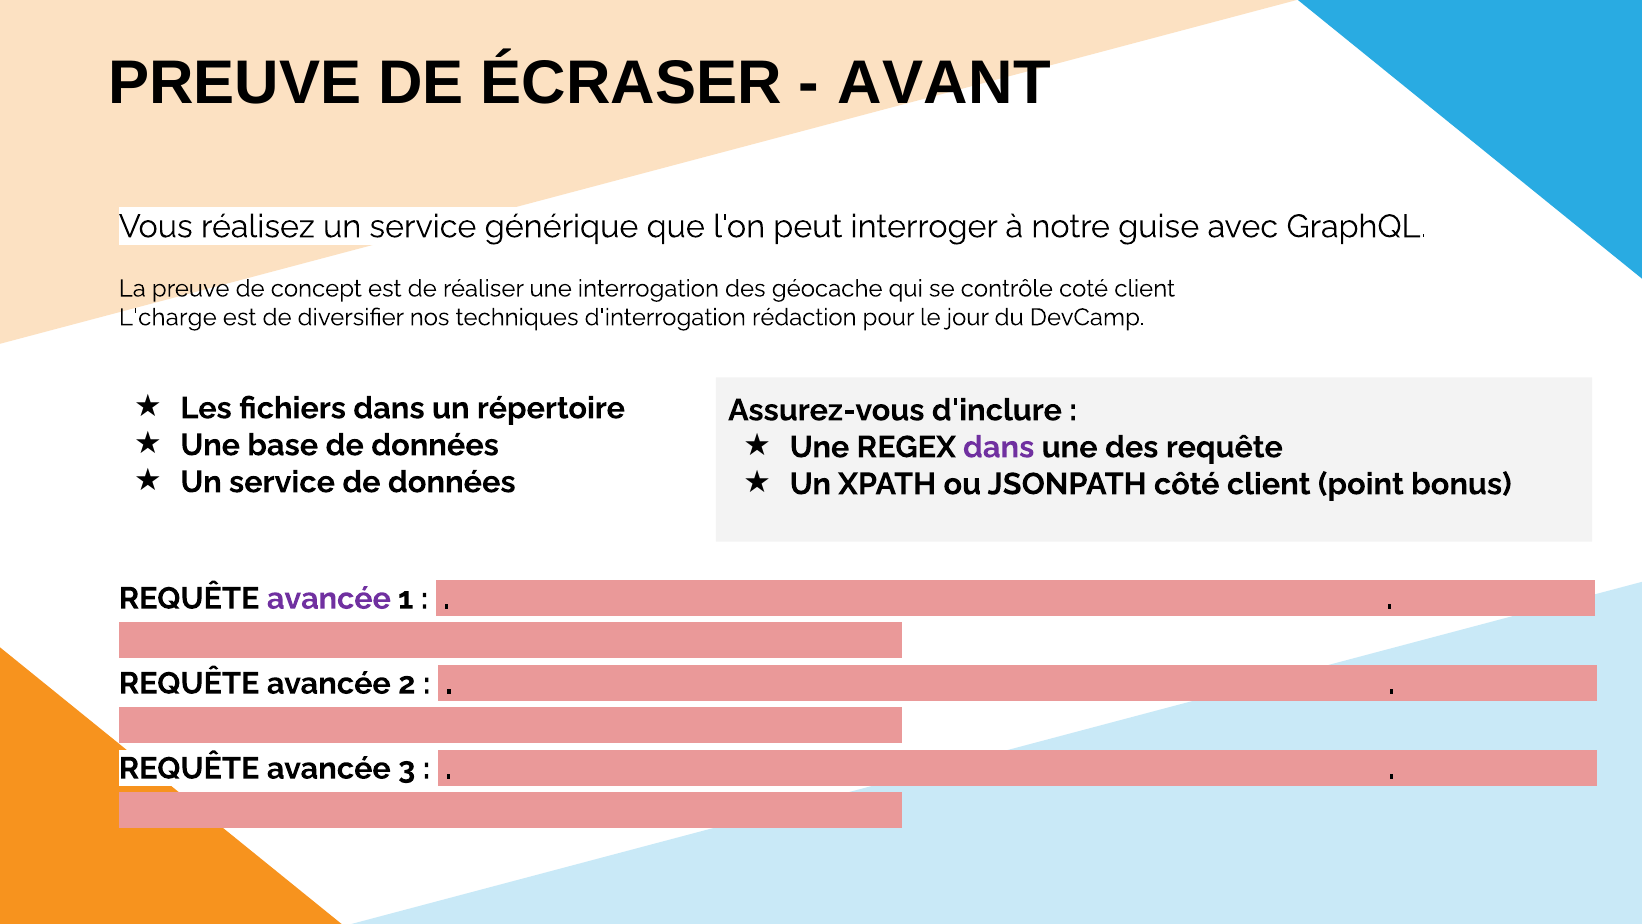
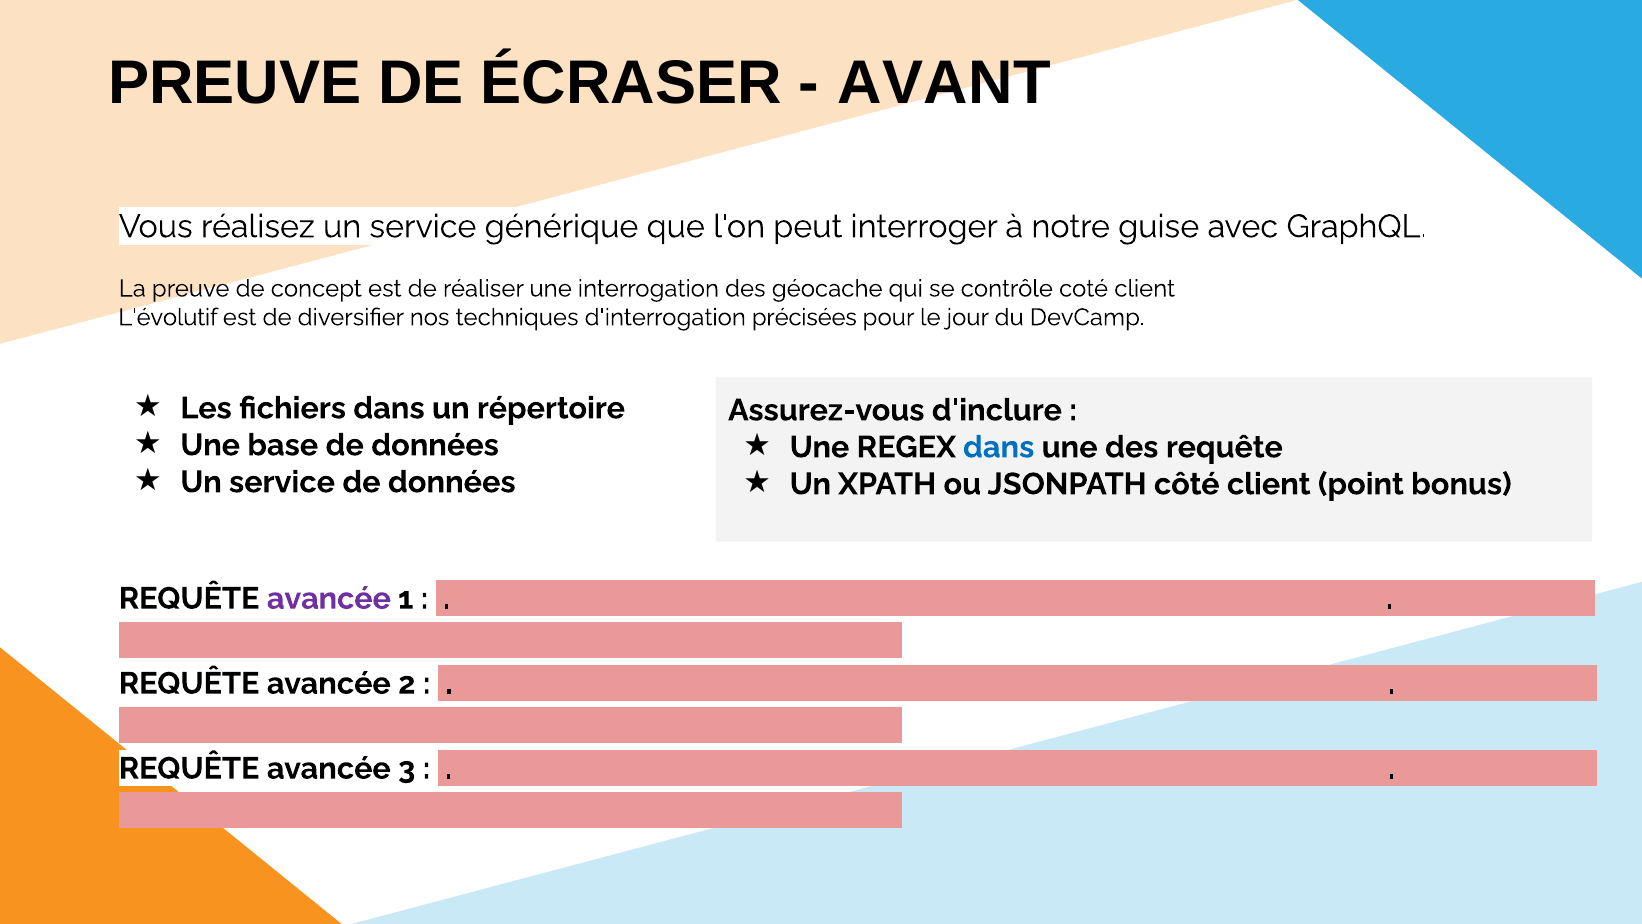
L'charge: L'charge -> L'évolutif
rédaction: rédaction -> précisées
dans at (999, 447) colour: purple -> blue
